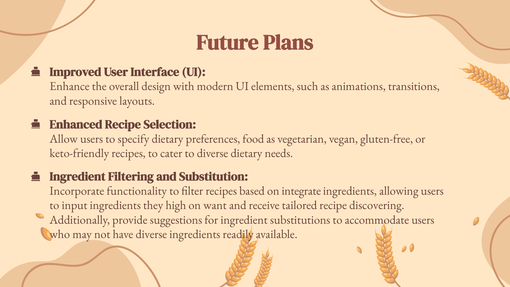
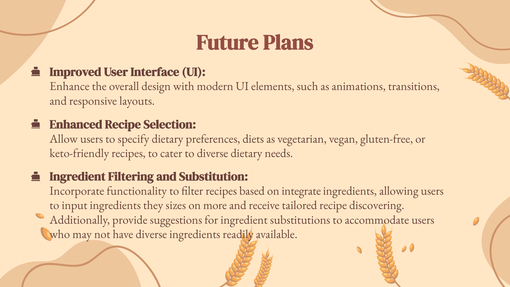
food: food -> diets
high: high -> sizes
want: want -> more
